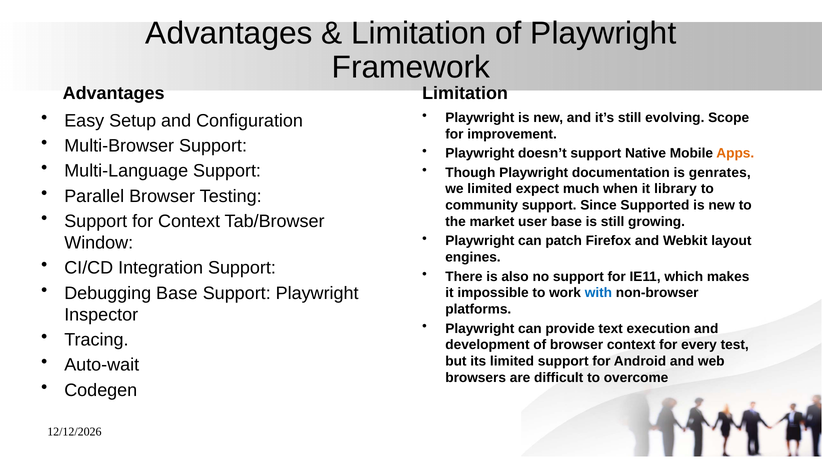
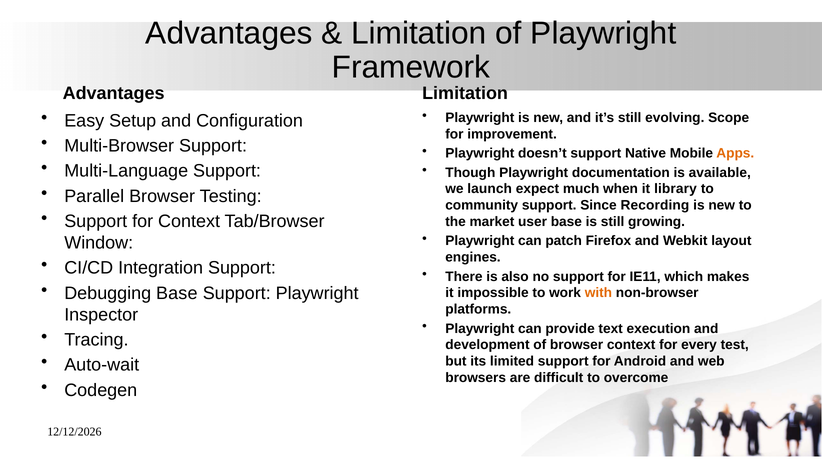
genrates: genrates -> available
we limited: limited -> launch
Supported: Supported -> Recording
with colour: blue -> orange
